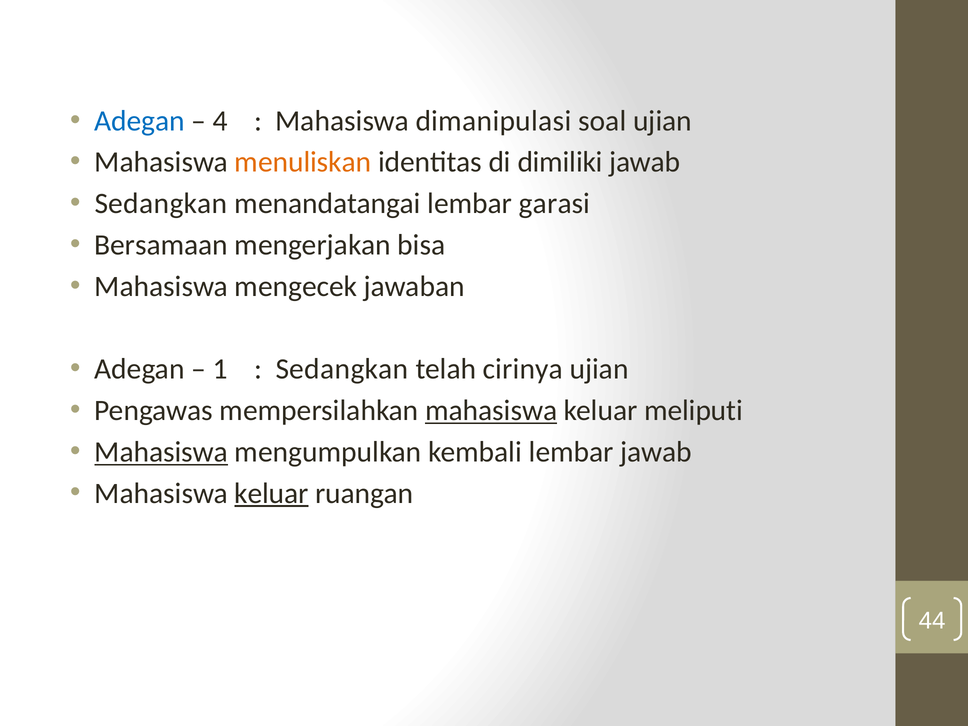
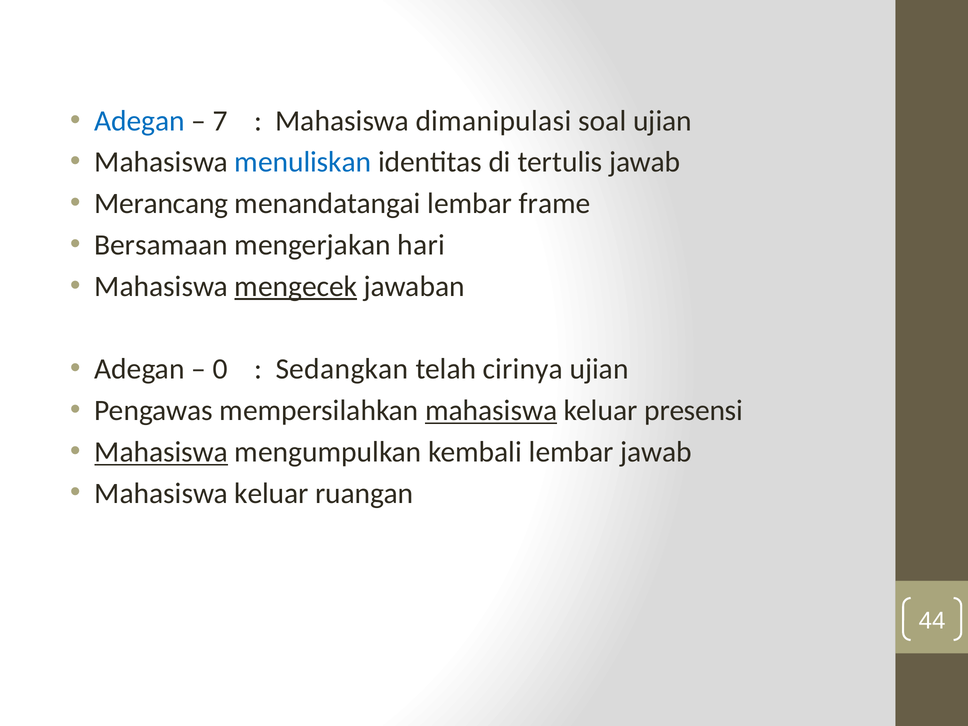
4: 4 -> 7
menuliskan colour: orange -> blue
dimiliki: dimiliki -> tertulis
Sedangkan at (161, 204): Sedangkan -> Merancang
garasi: garasi -> frame
bisa: bisa -> hari
mengecek underline: none -> present
1: 1 -> 0
meliputi: meliputi -> presensi
keluar at (272, 493) underline: present -> none
